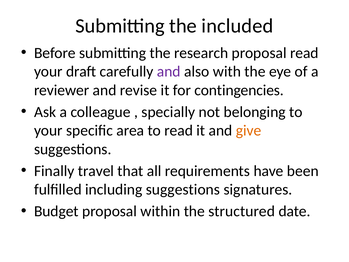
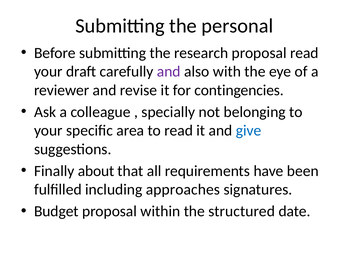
included: included -> personal
give colour: orange -> blue
travel: travel -> about
including suggestions: suggestions -> approaches
